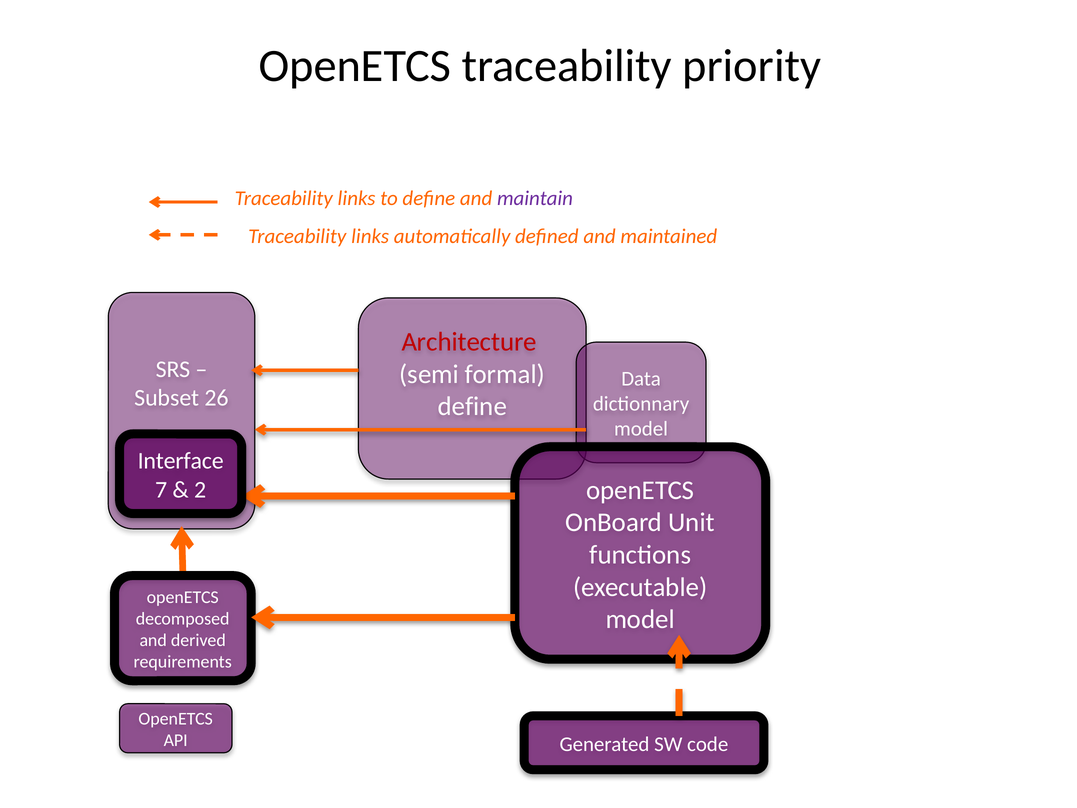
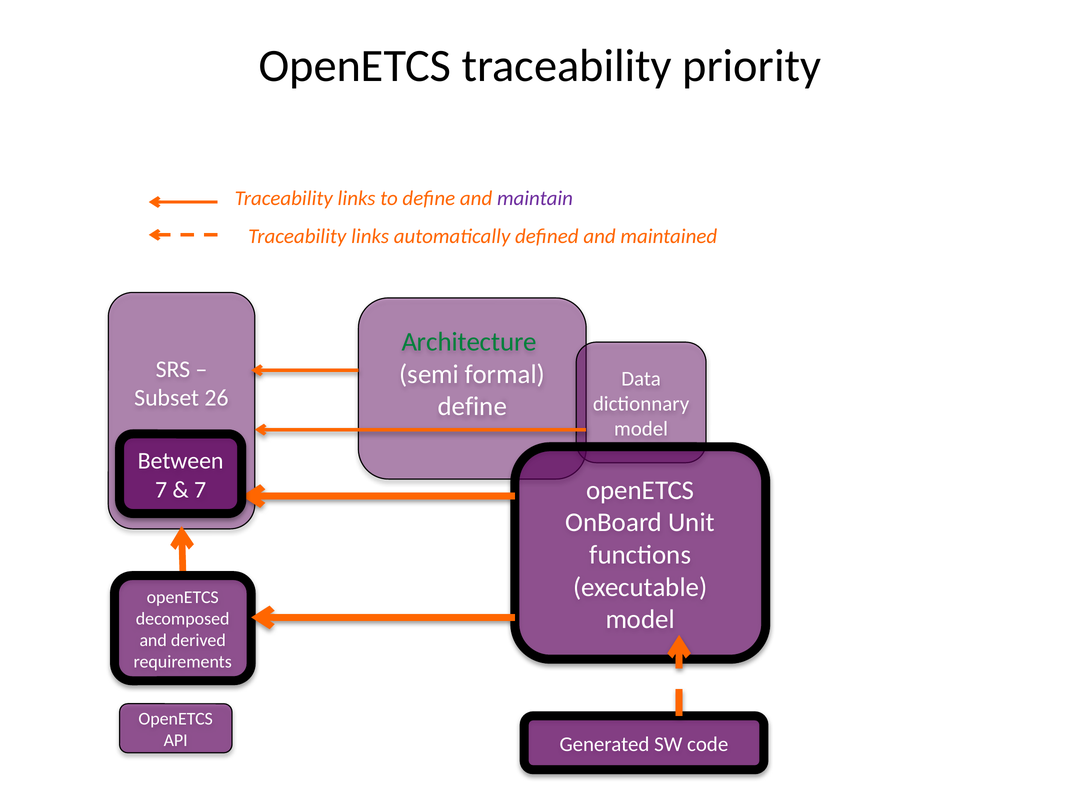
Architecture colour: red -> green
Interface: Interface -> Between
2 at (200, 490): 2 -> 7
